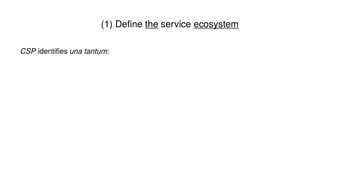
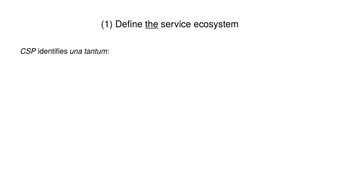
ecosystem underline: present -> none
